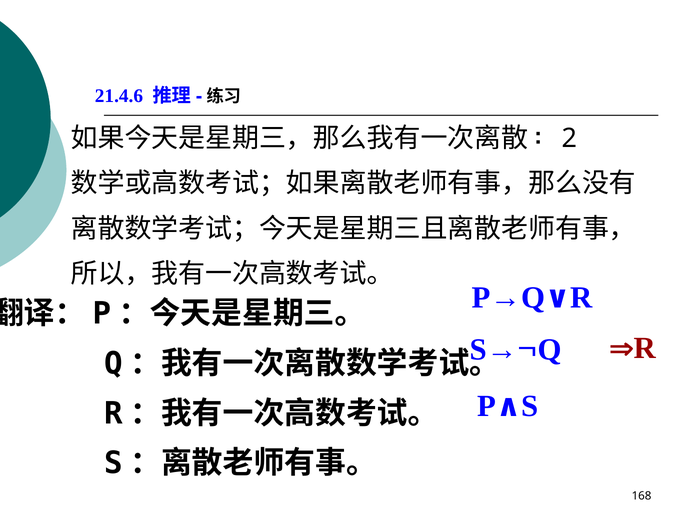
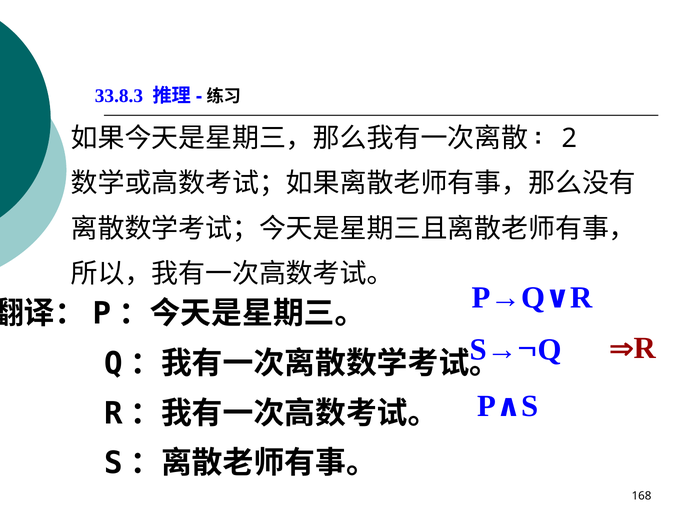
21.4.6: 21.4.6 -> 33.8.3
